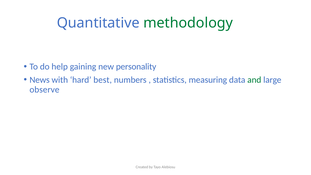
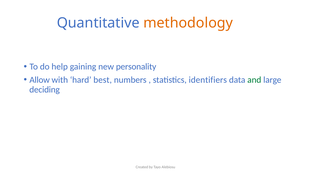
methodology colour: green -> orange
News: News -> Allow
measuring: measuring -> identifiers
observe: observe -> deciding
